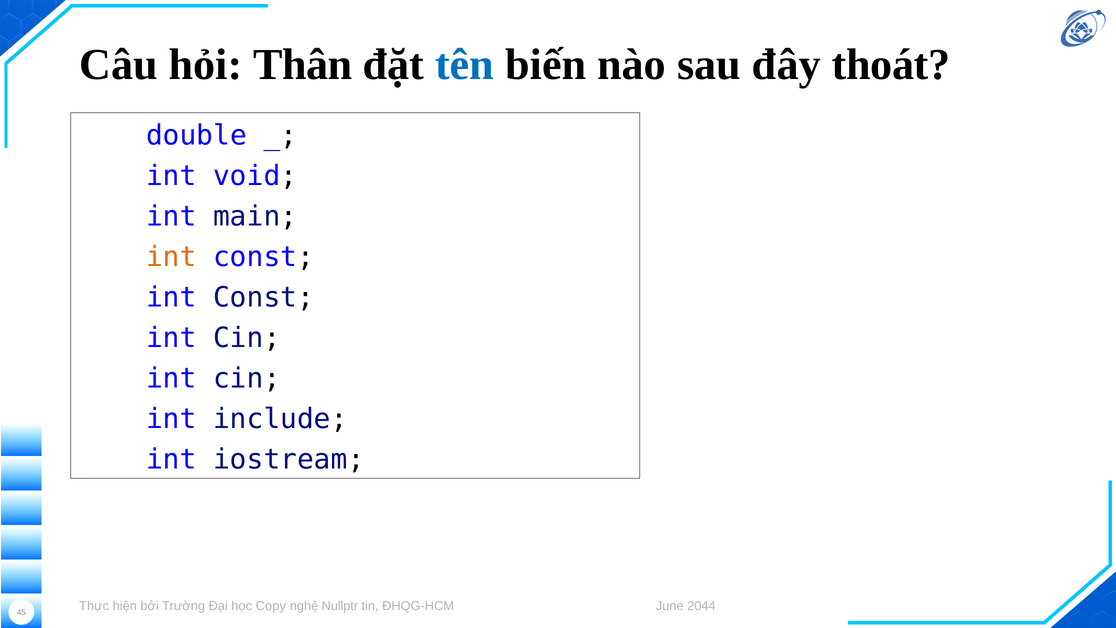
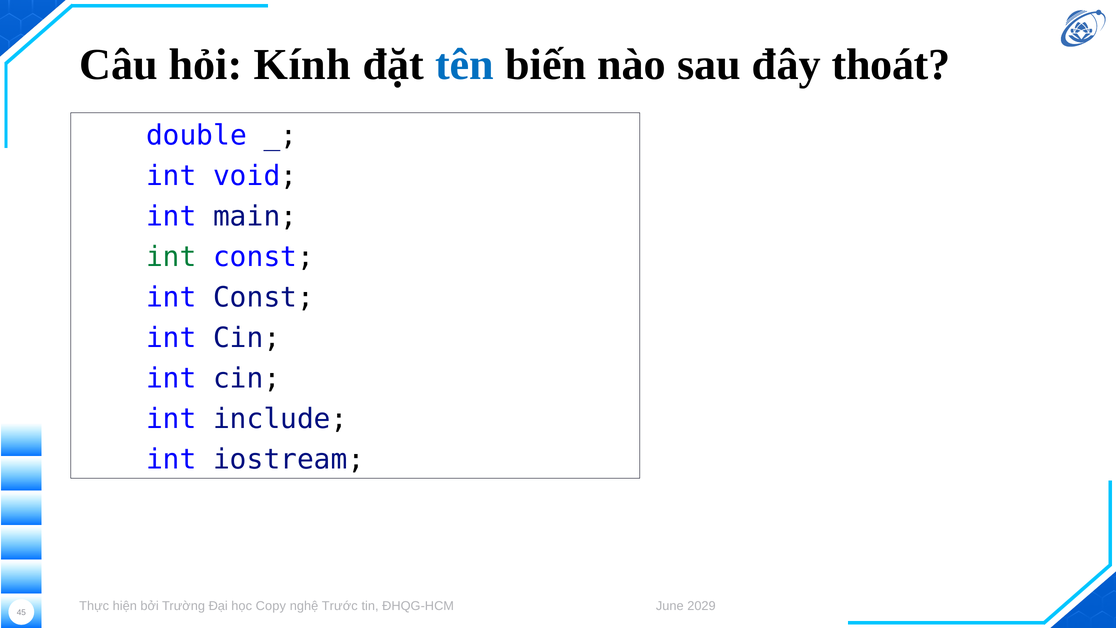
Thân: Thân -> Kính
int at (171, 257) colour: orange -> green
Nullptr: Nullptr -> Trước
2044: 2044 -> 2029
